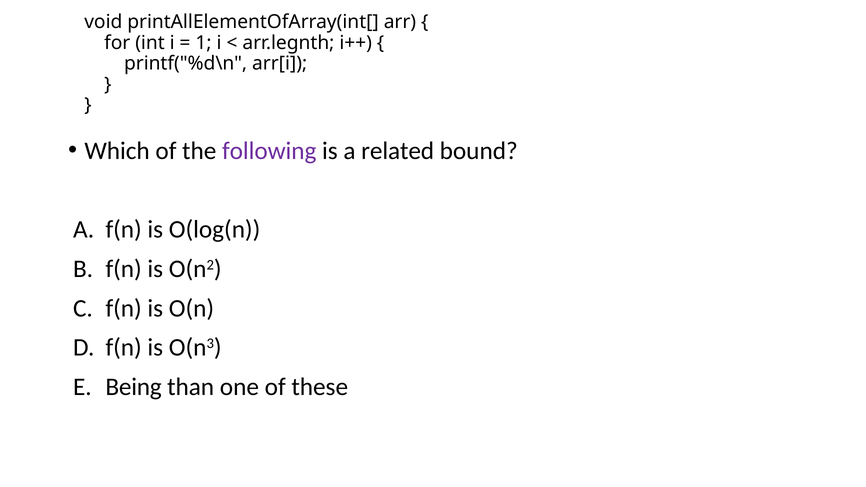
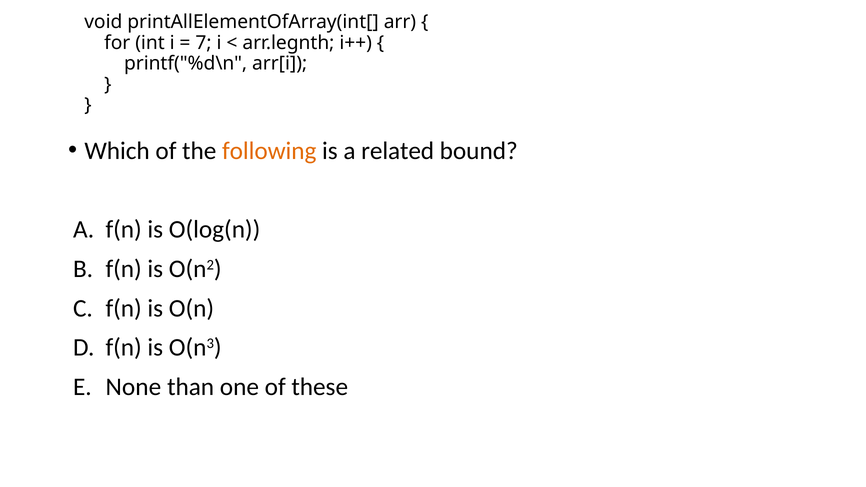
1: 1 -> 7
following colour: purple -> orange
Being: Being -> None
